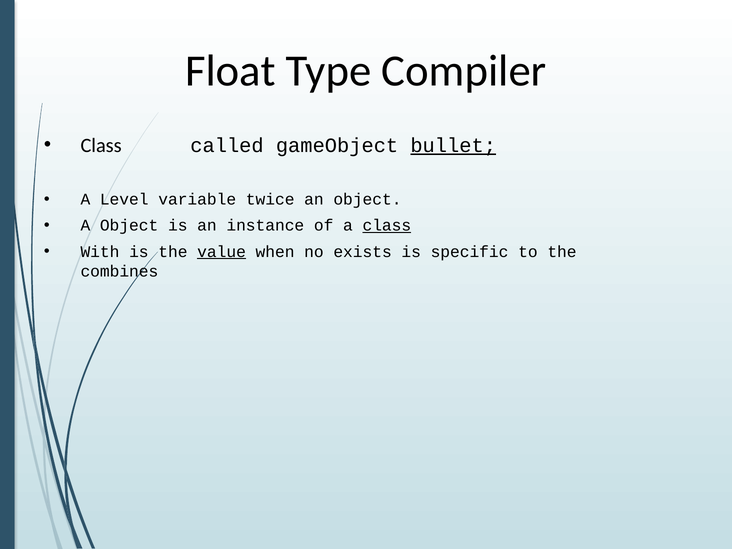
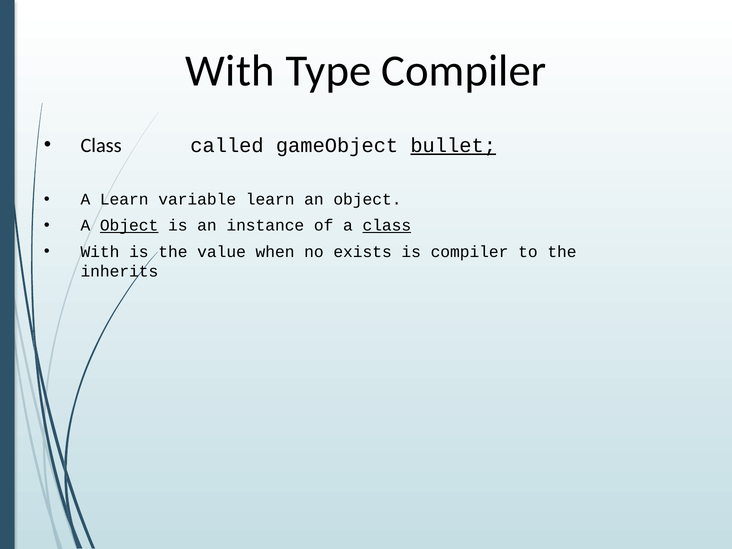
Float at (230, 71): Float -> With
A Level: Level -> Learn
variable twice: twice -> learn
Object at (129, 226) underline: none -> present
value underline: present -> none
is specific: specific -> compiler
combines: combines -> inherits
